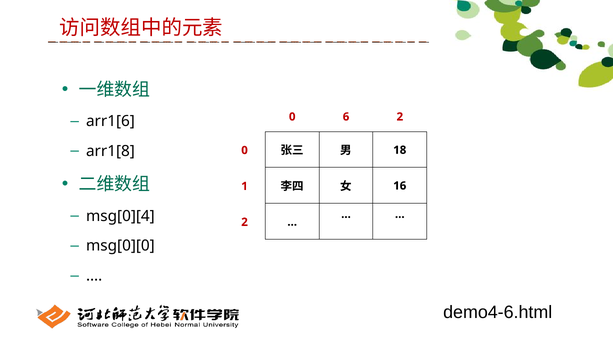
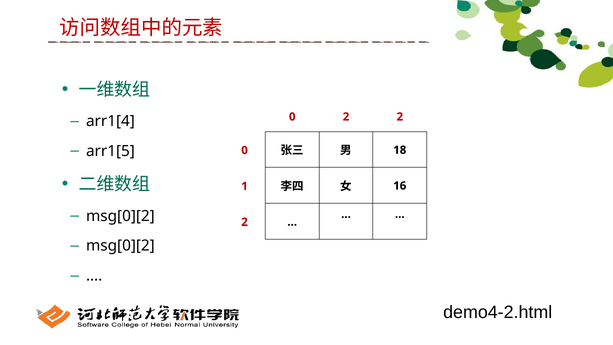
arr1[6: arr1[6 -> arr1[4
0 6: 6 -> 2
arr1[8: arr1[8 -> arr1[5
msg[0][4 at (120, 216): msg[0][4 -> msg[0][2
msg[0][0 at (120, 246): msg[0][0 -> msg[0][2
demo4-6.html: demo4-6.html -> demo4-2.html
